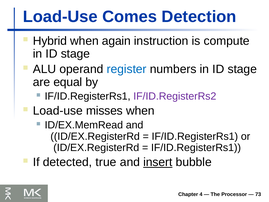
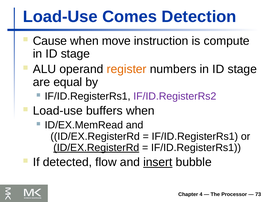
Hybrid: Hybrid -> Cause
again: again -> move
register colour: blue -> orange
misses: misses -> buffers
ID/EX.RegisterRd at (96, 148) underline: none -> present
true: true -> flow
